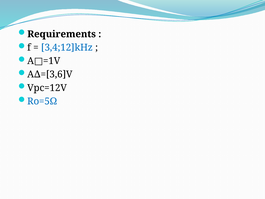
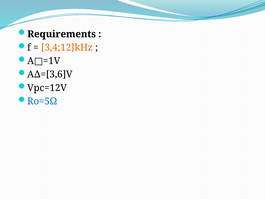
3,4;12]kHz colour: blue -> orange
